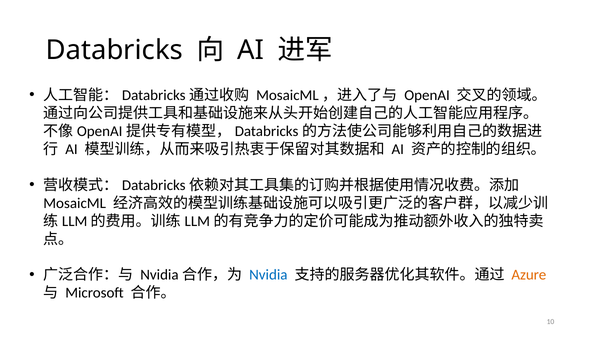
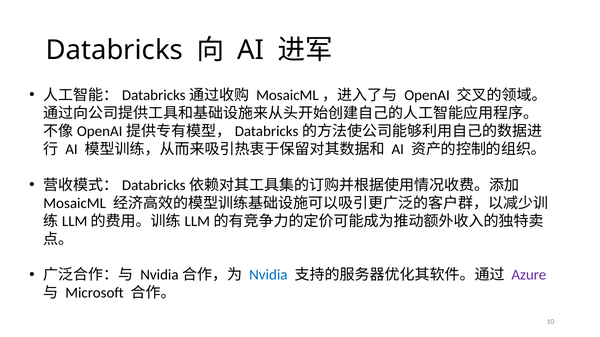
Azure colour: orange -> purple
